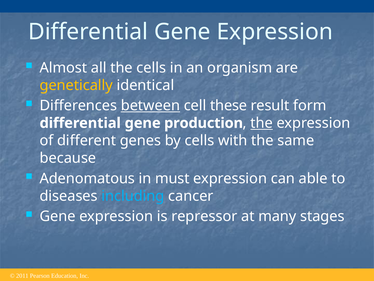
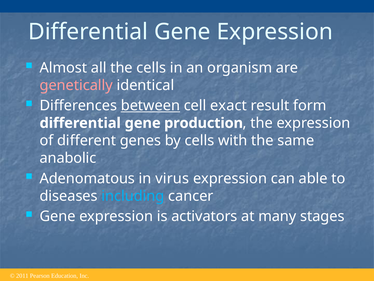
genetically colour: yellow -> pink
these: these -> exact
the at (262, 123) underline: present -> none
because: because -> anabolic
must: must -> virus
repressor: repressor -> activators
